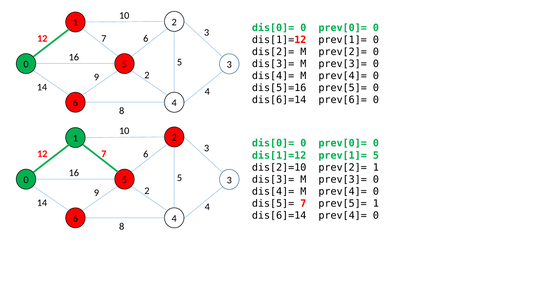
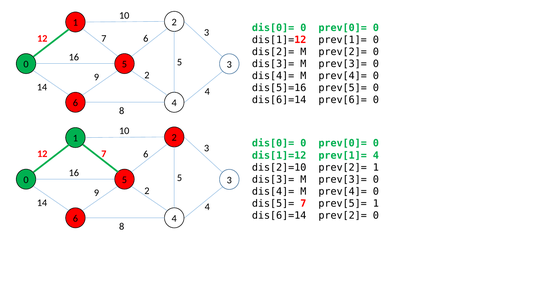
prev[1]= 5: 5 -> 4
dis[6]=14 prev[4]=: prev[4]= -> prev[2]=
